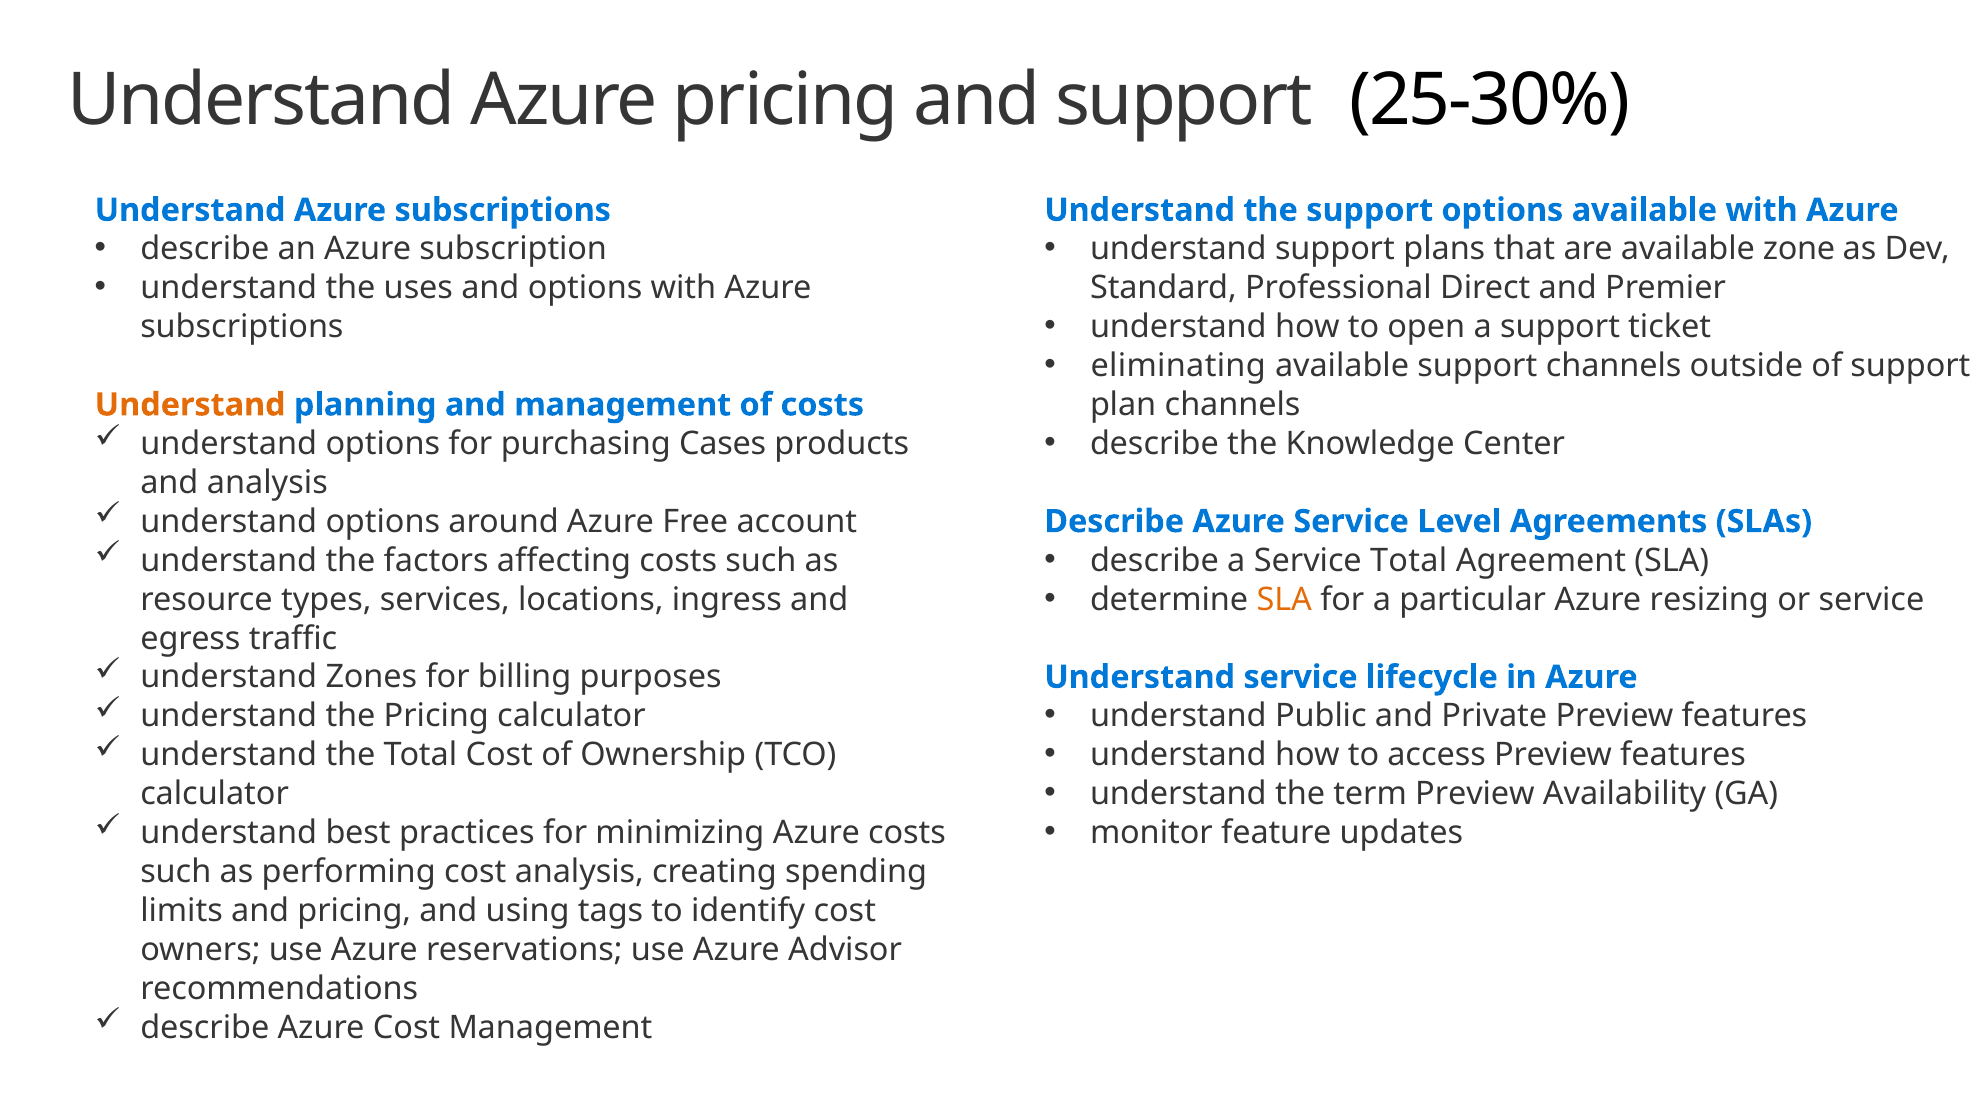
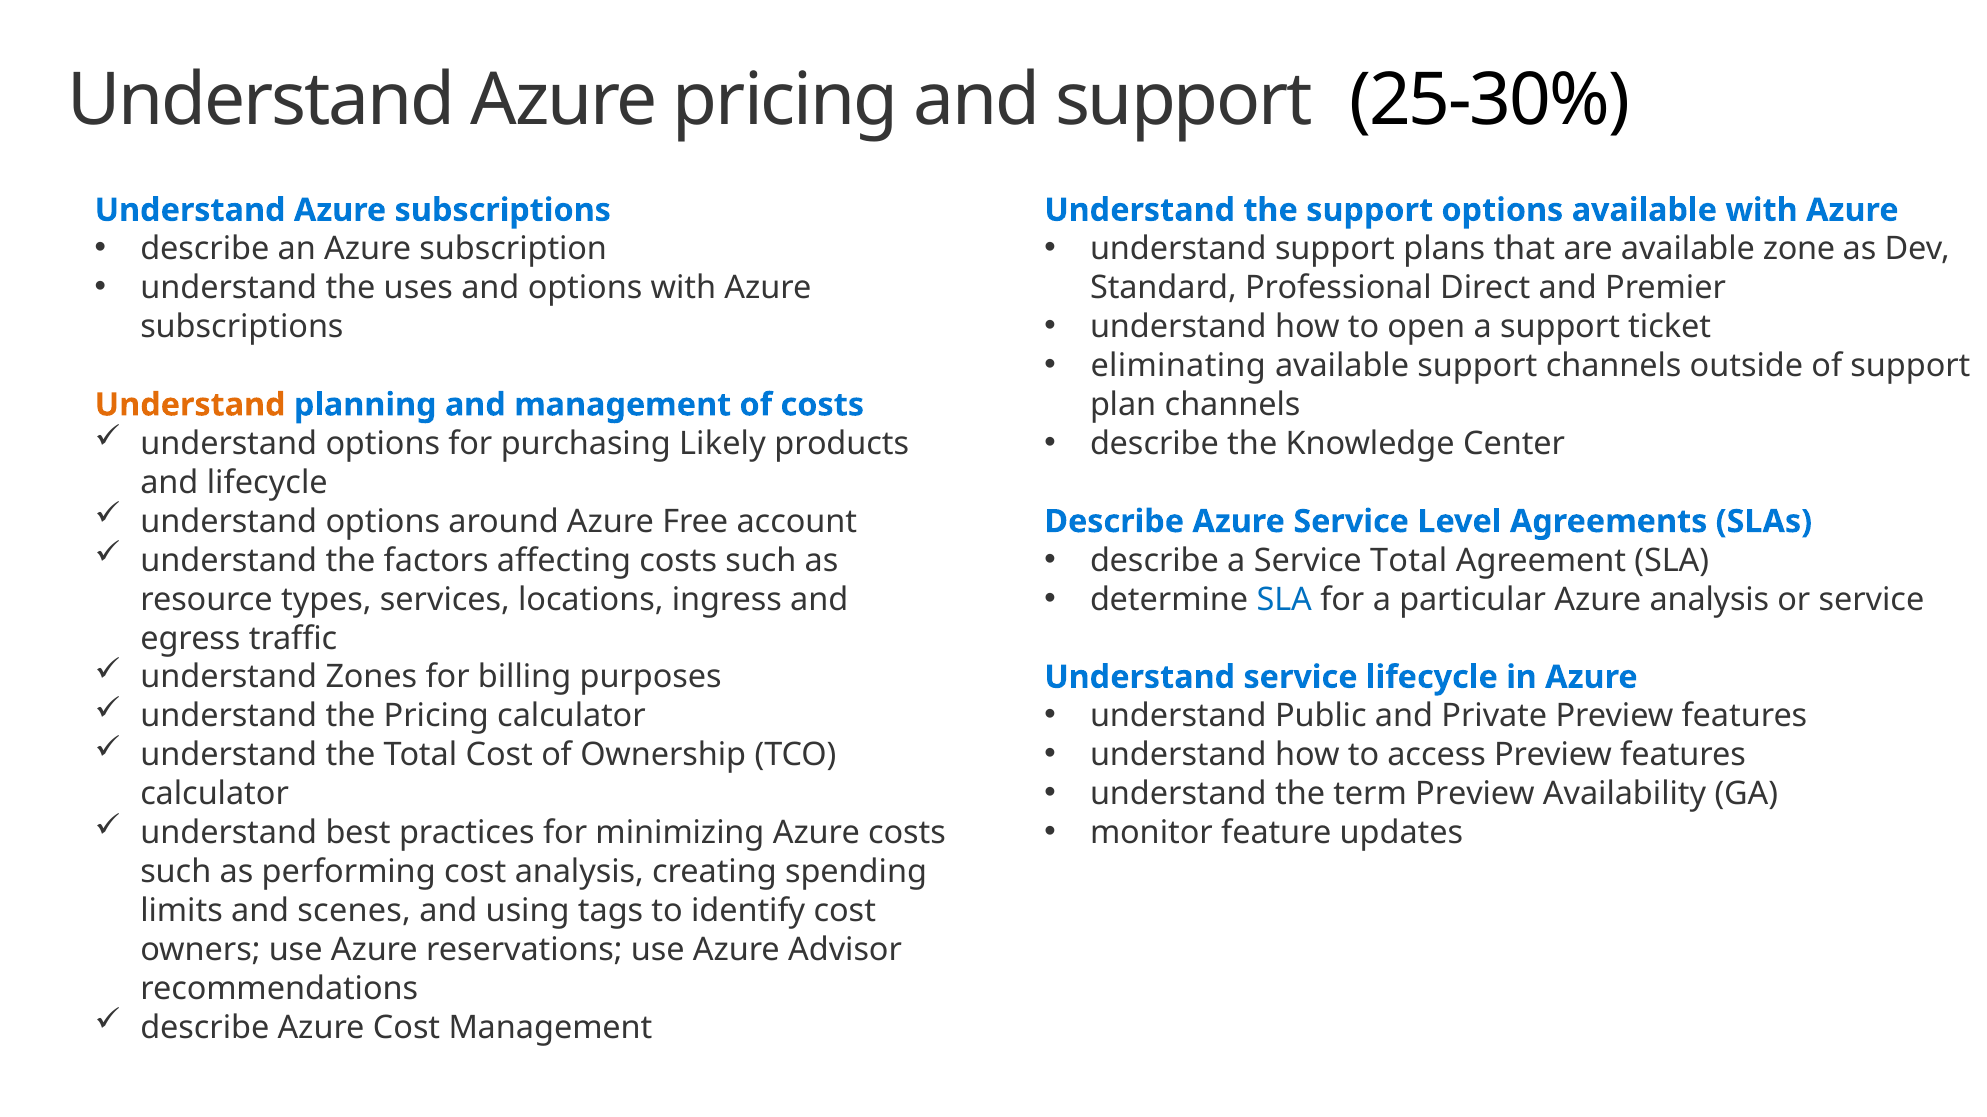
Cases: Cases -> Likely
and analysis: analysis -> lifecycle
SLA at (1284, 600) colour: orange -> blue
Azure resizing: resizing -> analysis
and pricing: pricing -> scenes
